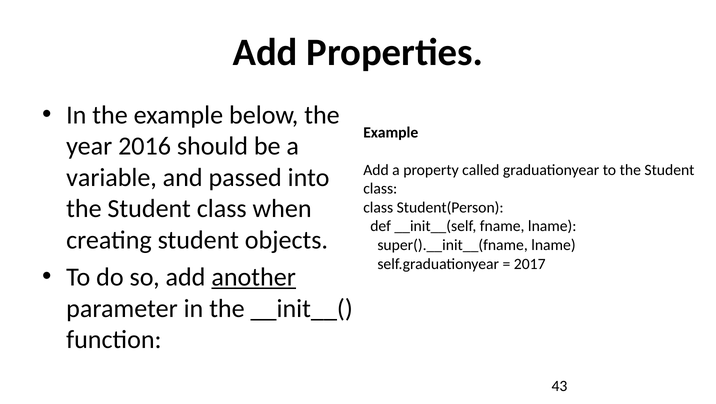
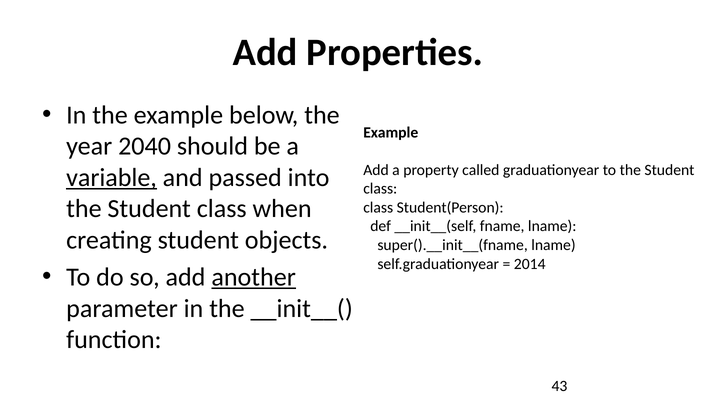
2016: 2016 -> 2040
variable underline: none -> present
2017: 2017 -> 2014
